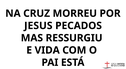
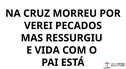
JESUS: JESUS -> VEREI
